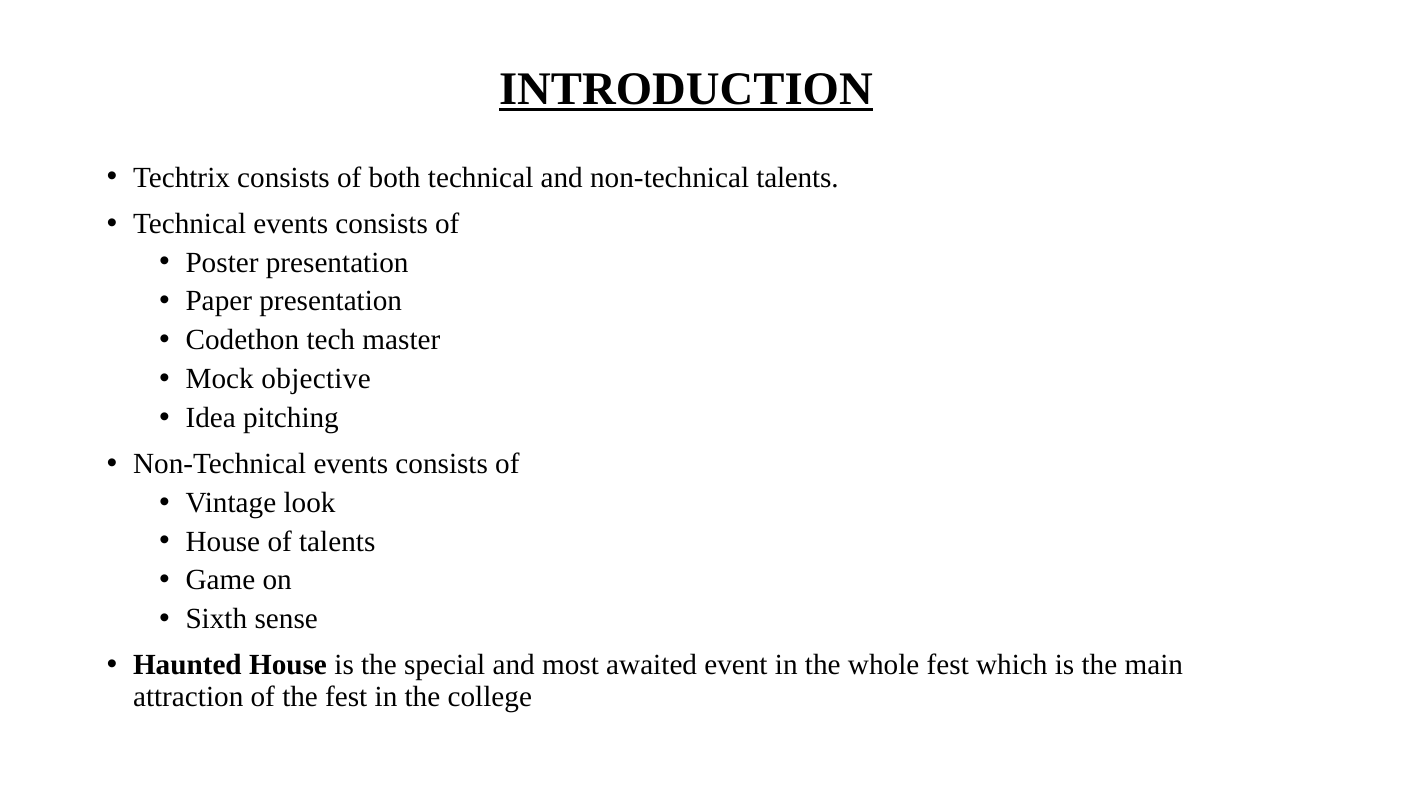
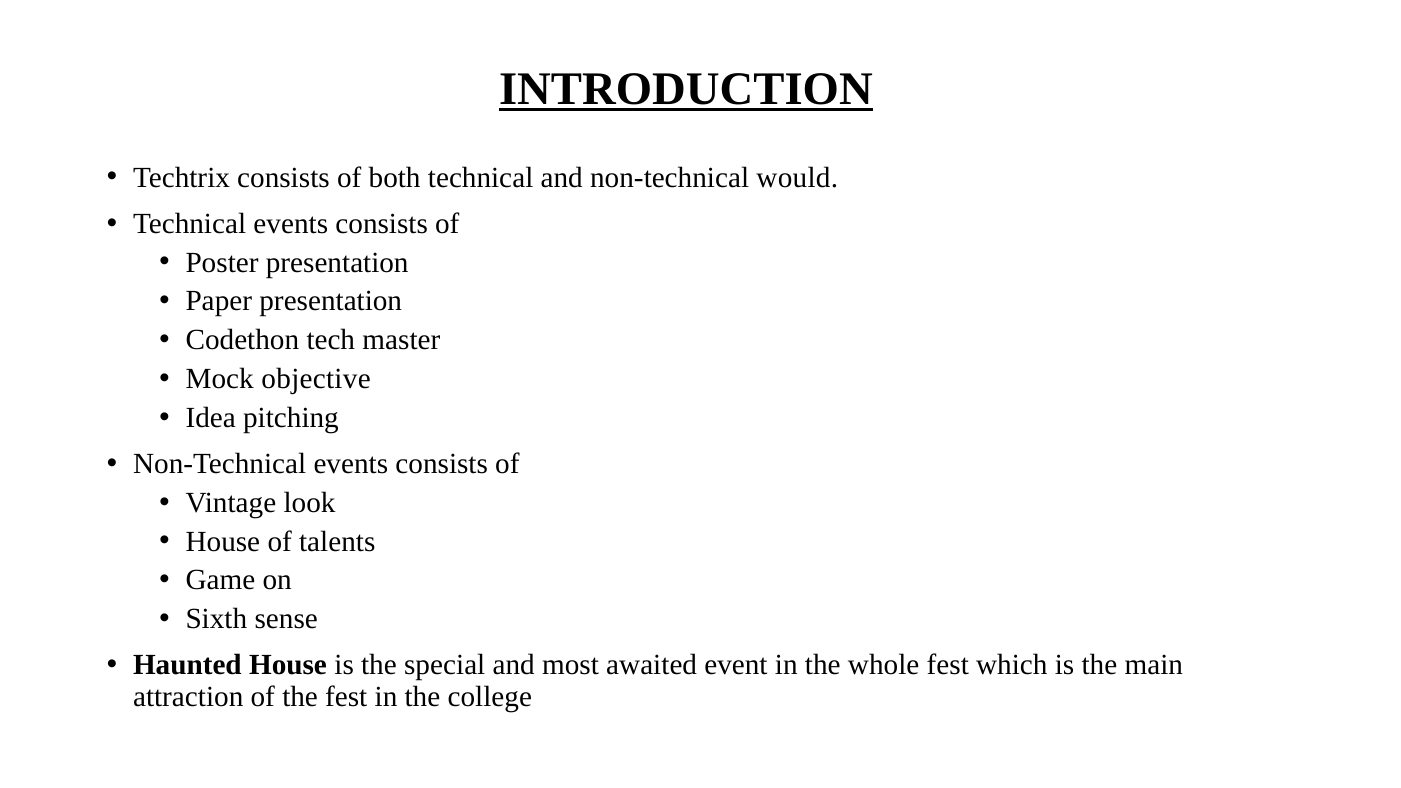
non-technical talents: talents -> would
